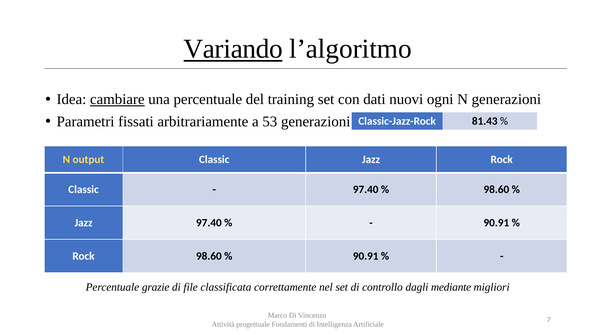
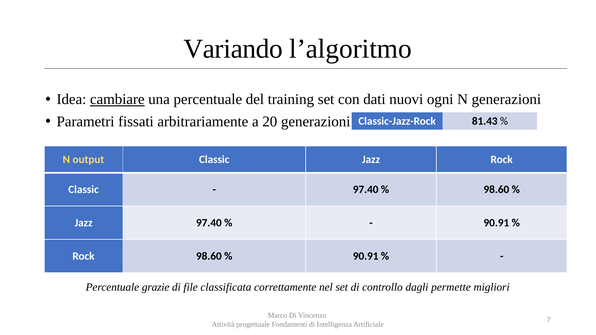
Variando underline: present -> none
53: 53 -> 20
mediante: mediante -> permette
